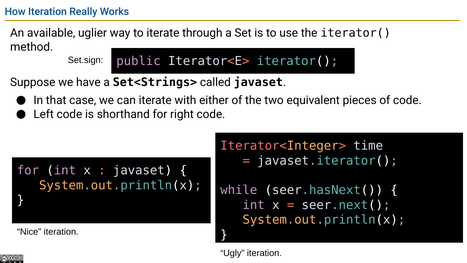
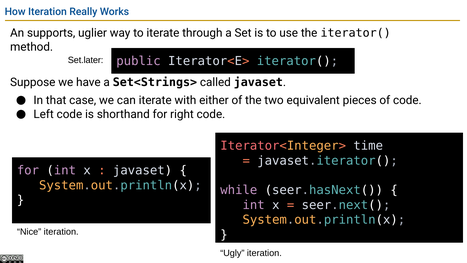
available: available -> supports
Set.sign: Set.sign -> Set.later
